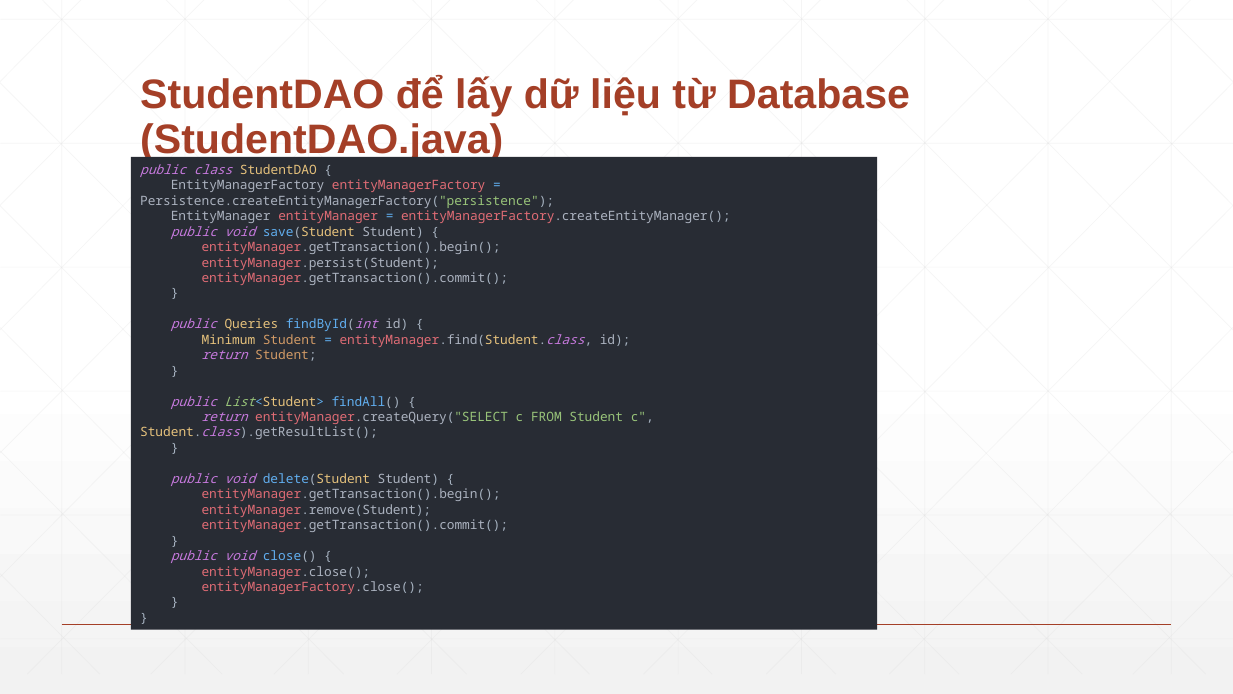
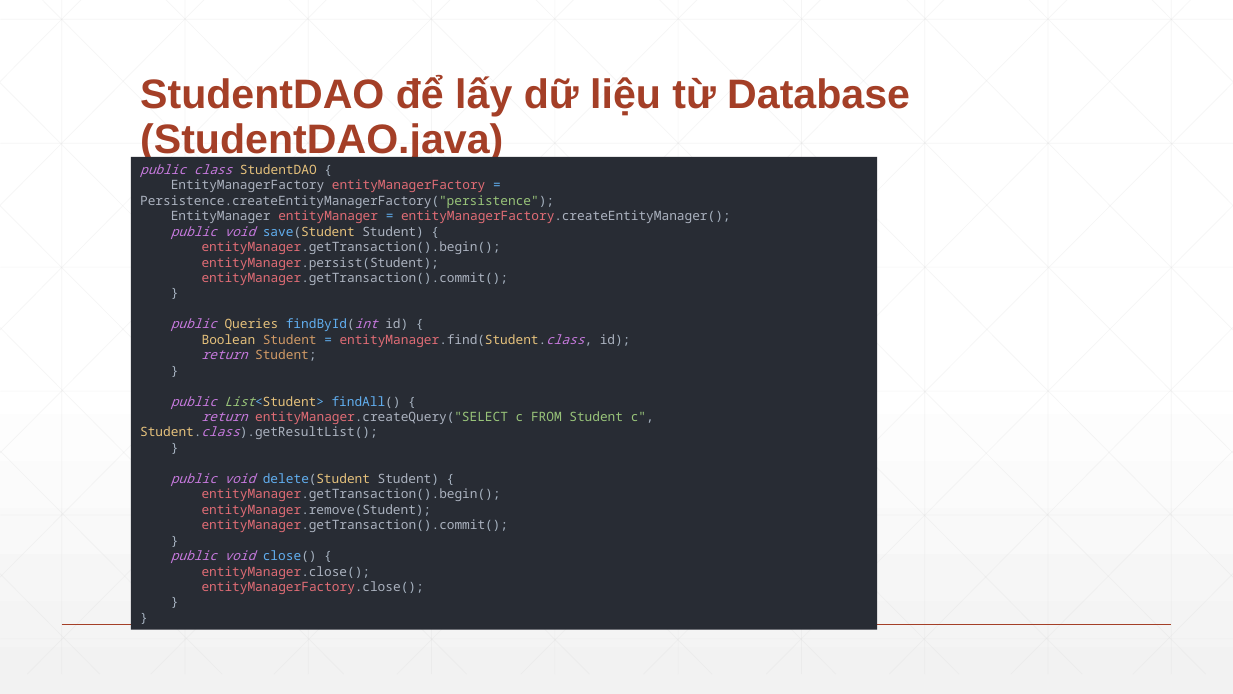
Minimum: Minimum -> Boolean
